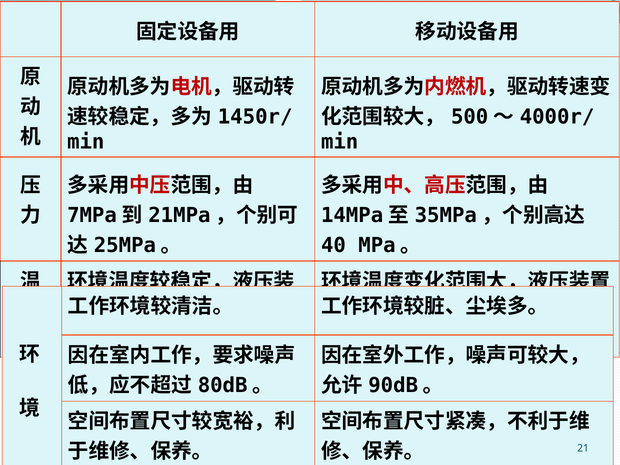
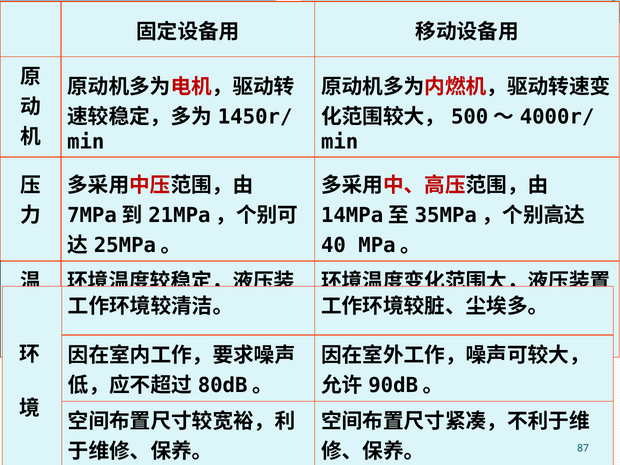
21: 21 -> 87
